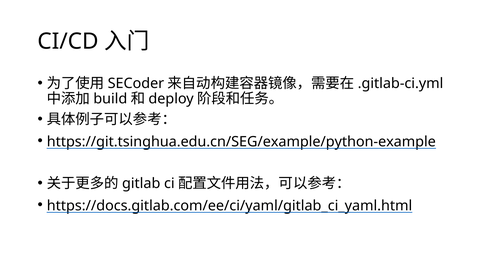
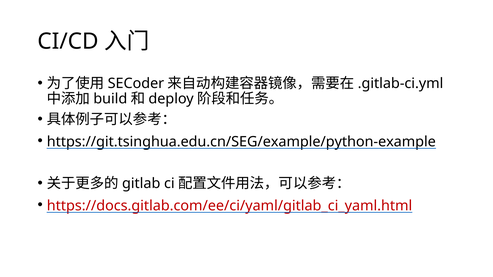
https://docs.gitlab.com/ee/ci/yaml/gitlab_ci_yaml.html colour: black -> red
